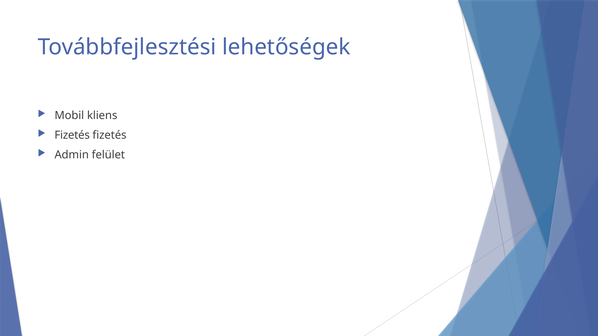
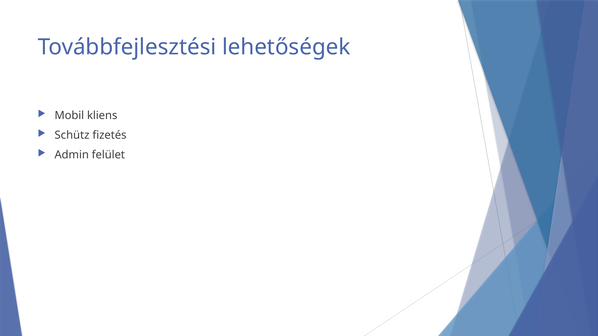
Fizetés at (72, 135): Fizetés -> Schütz
